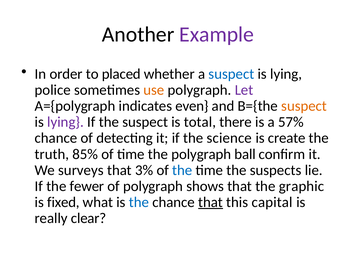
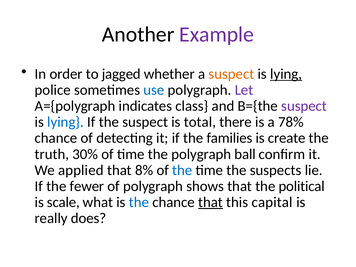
placed: placed -> jagged
suspect at (231, 74) colour: blue -> orange
lying at (286, 74) underline: none -> present
use colour: orange -> blue
even: even -> class
suspect at (304, 106) colour: orange -> purple
lying at (66, 122) colour: purple -> blue
57%: 57% -> 78%
science: science -> families
85%: 85% -> 30%
surveys: surveys -> applied
3%: 3% -> 8%
graphic: graphic -> political
fixed: fixed -> scale
clear: clear -> does
